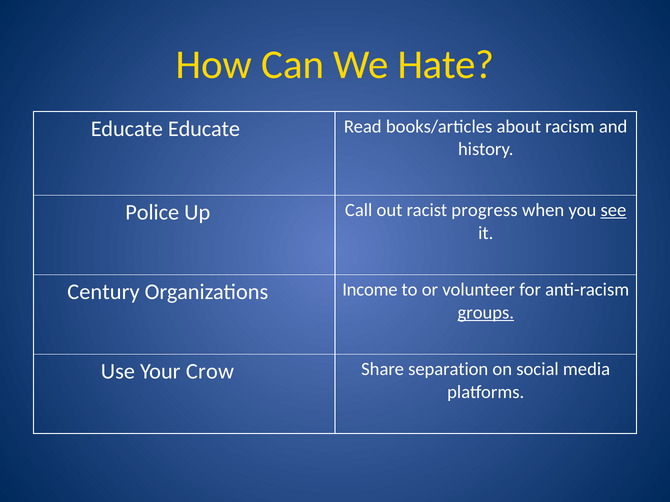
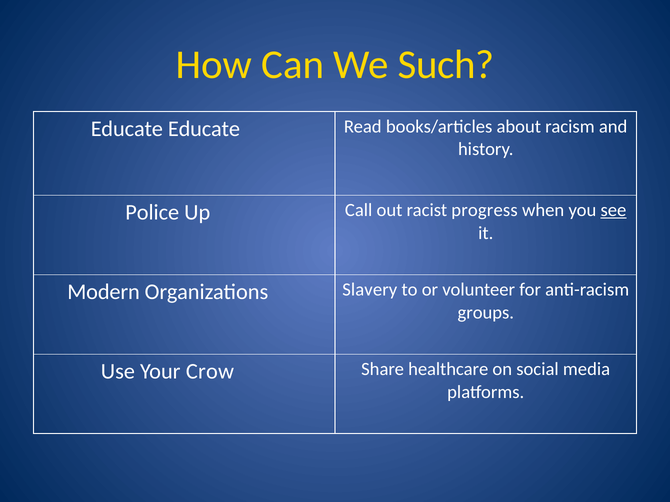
Hate: Hate -> Such
Century: Century -> Modern
Income: Income -> Slavery
groups underline: present -> none
separation: separation -> healthcare
